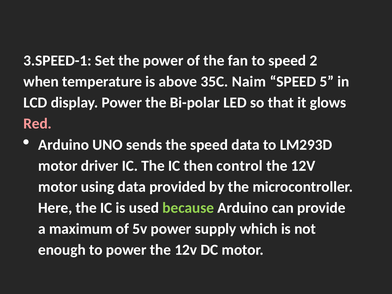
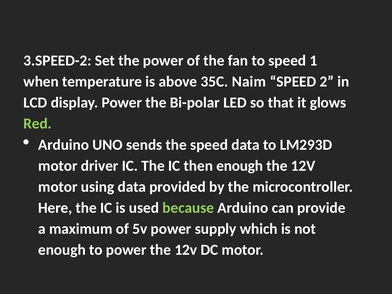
3.SPEED-1: 3.SPEED-1 -> 3.SPEED-2
2: 2 -> 1
5: 5 -> 2
Red colour: pink -> light green
then control: control -> enough
